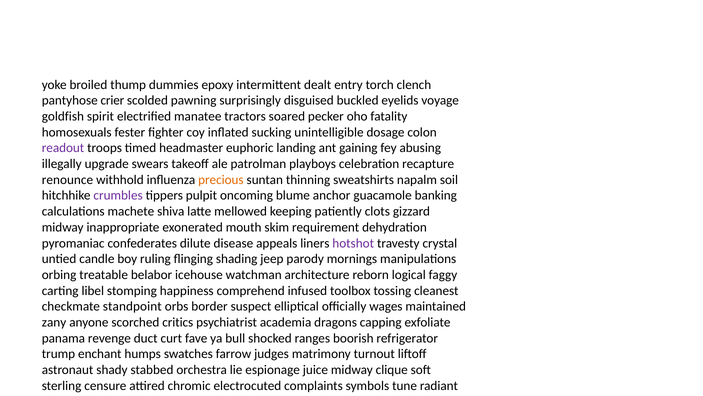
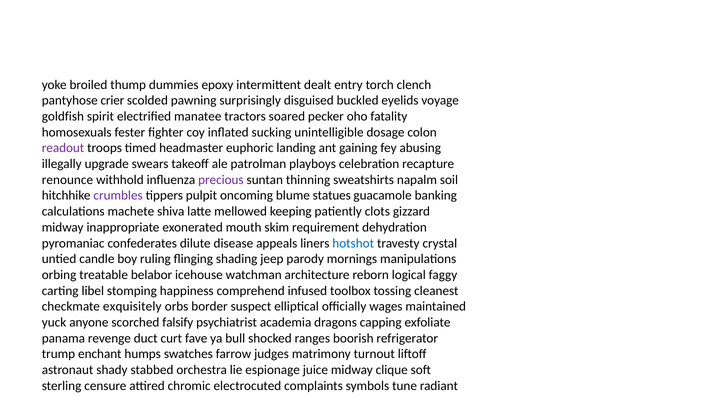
precious colour: orange -> purple
anchor: anchor -> statues
hotshot colour: purple -> blue
standpoint: standpoint -> exquisitely
zany: zany -> yuck
scorched critics: critics -> falsify
